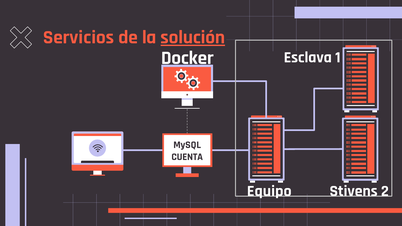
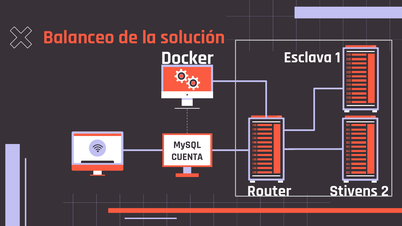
Servicios: Servicios -> Balanceo
solución underline: present -> none
Equipo: Equipo -> Router
